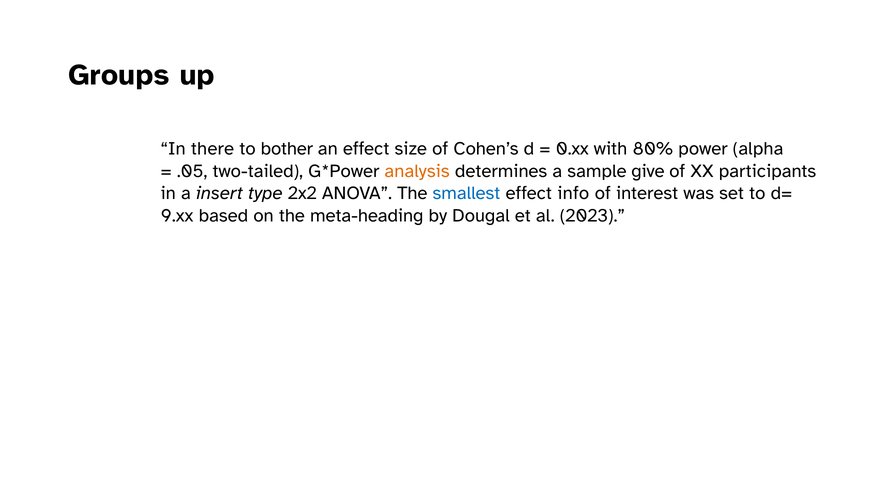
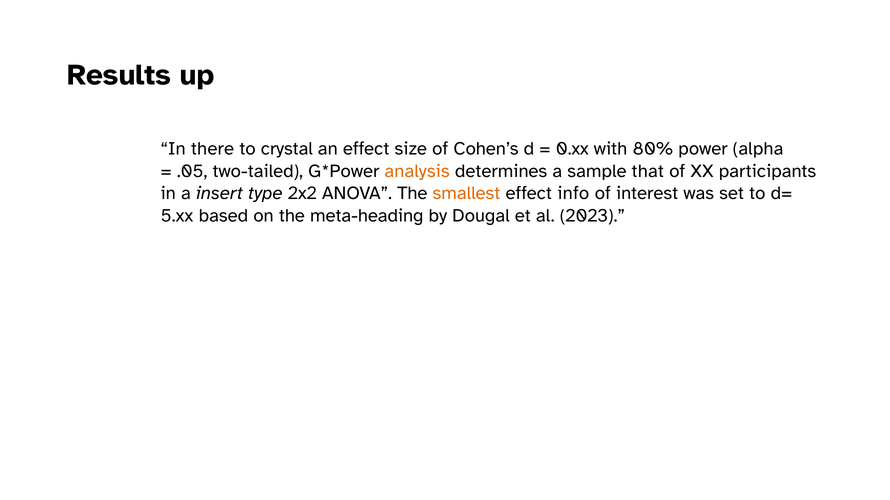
Groups: Groups -> Results
bother: bother -> crystal
give: give -> that
smallest colour: blue -> orange
9.xx: 9.xx -> 5.xx
